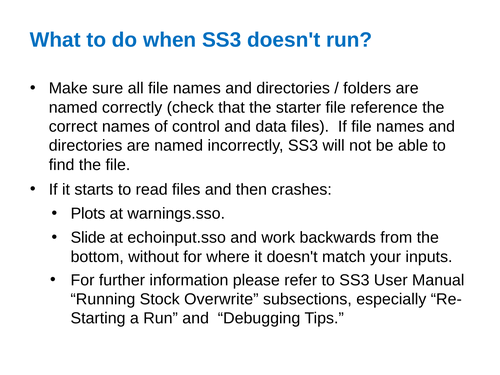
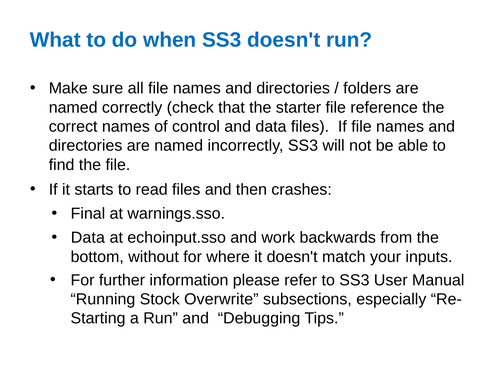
Plots: Plots -> Final
Slide at (88, 238): Slide -> Data
